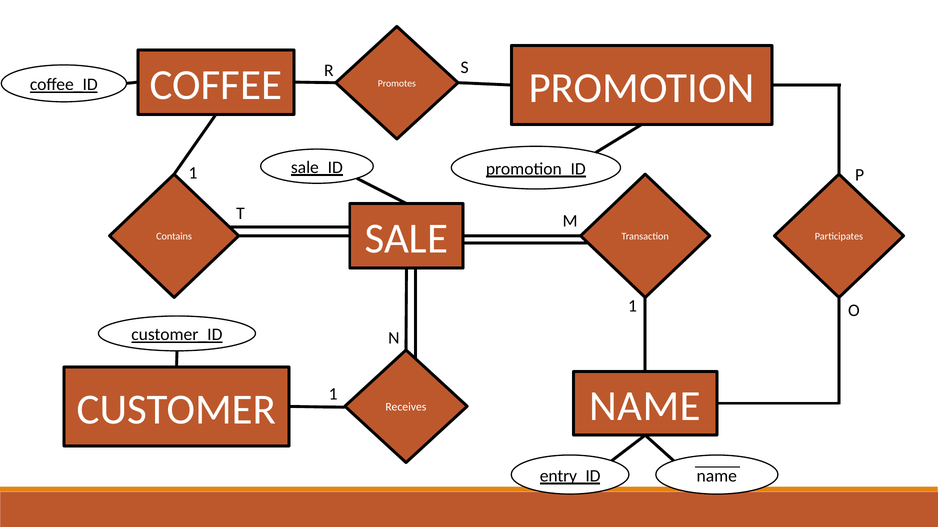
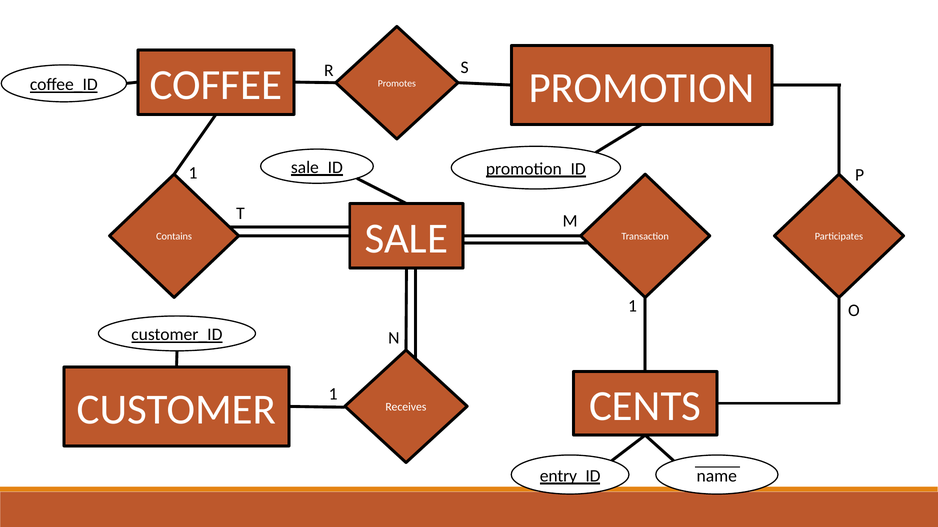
NAME at (645, 407): NAME -> CENTS
